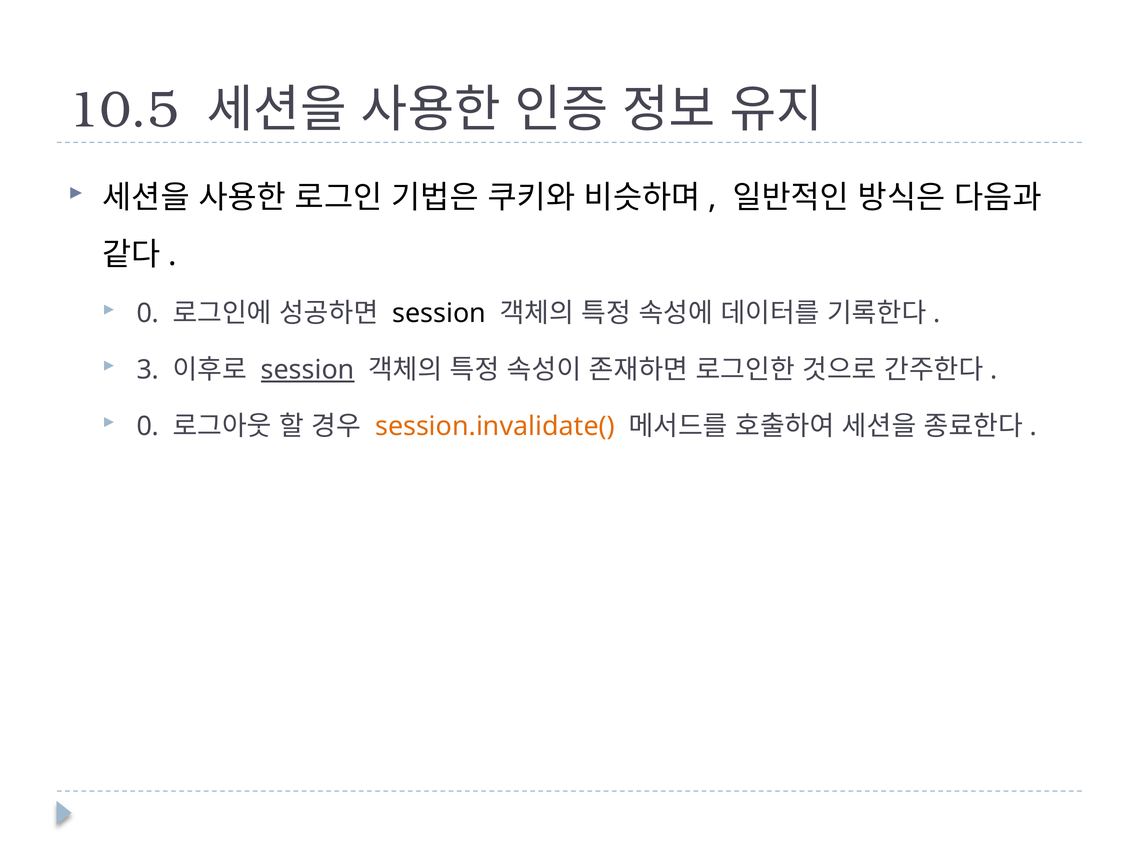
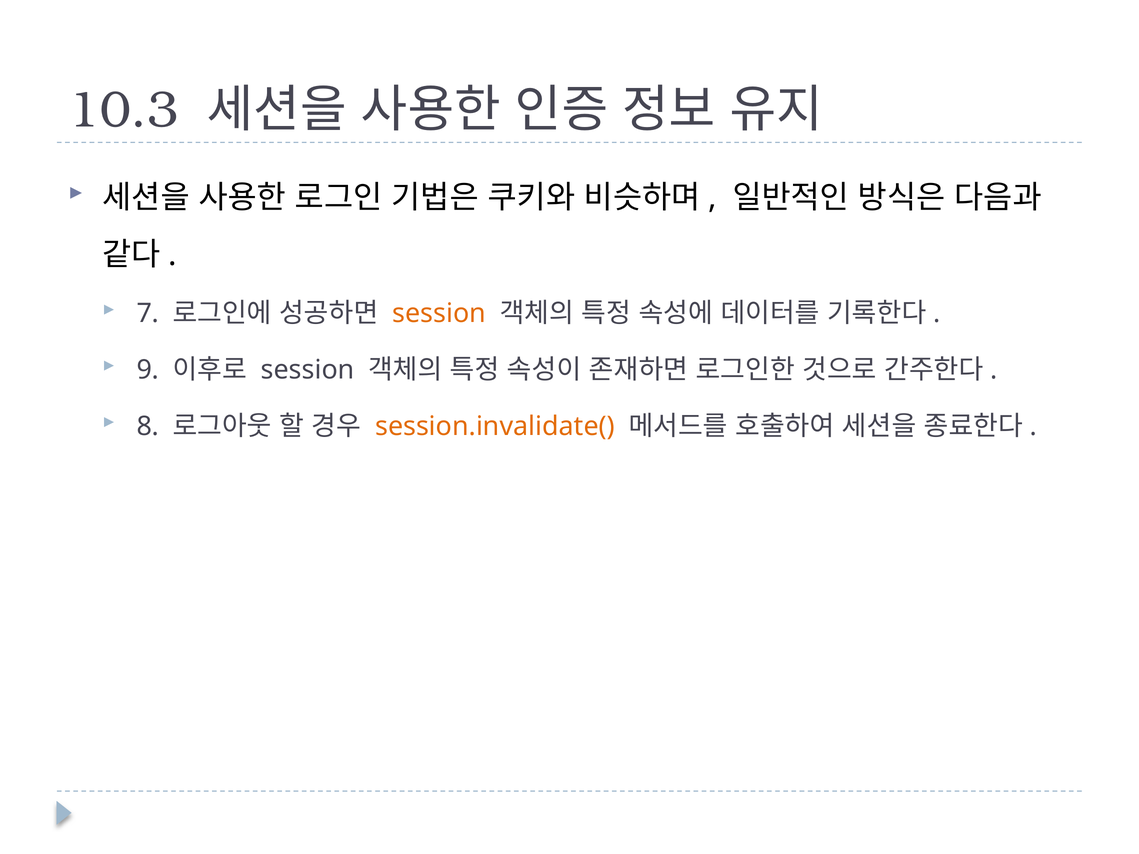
10.5: 10.5 -> 10.3
0 at (148, 314): 0 -> 7
session at (439, 314) colour: black -> orange
3: 3 -> 9
session at (308, 370) underline: present -> none
0 at (148, 426): 0 -> 8
